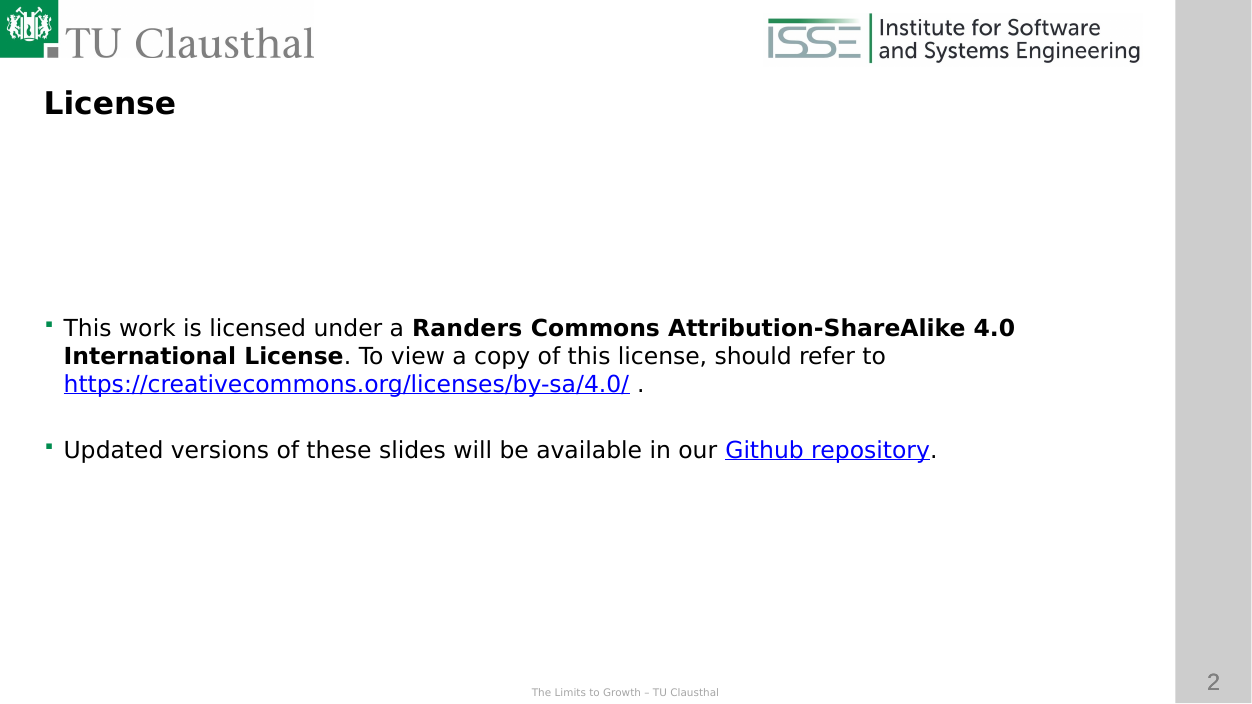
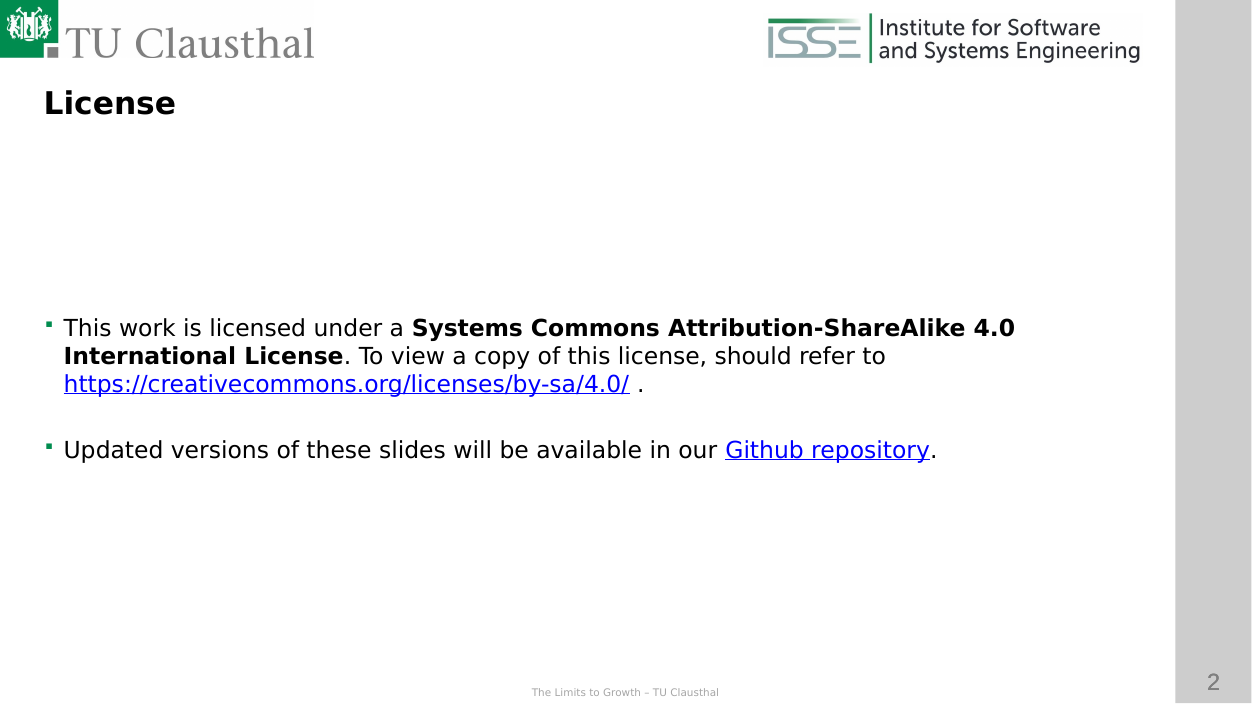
Randers: Randers -> Systems
